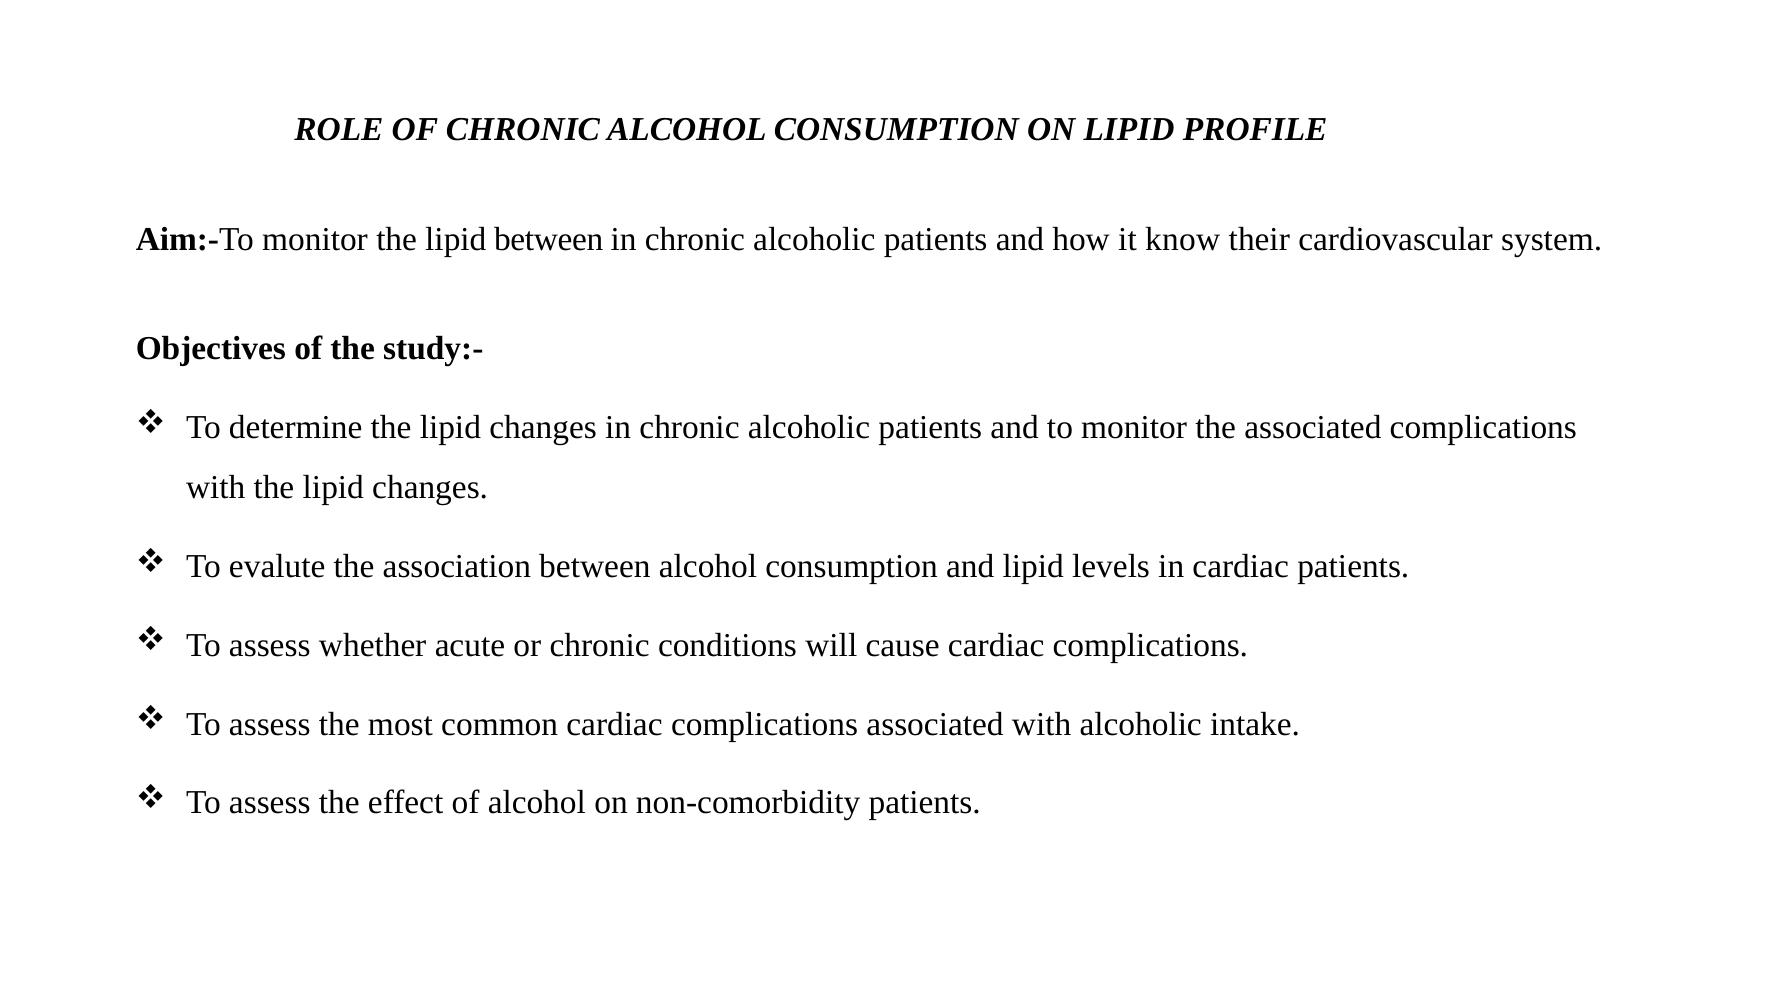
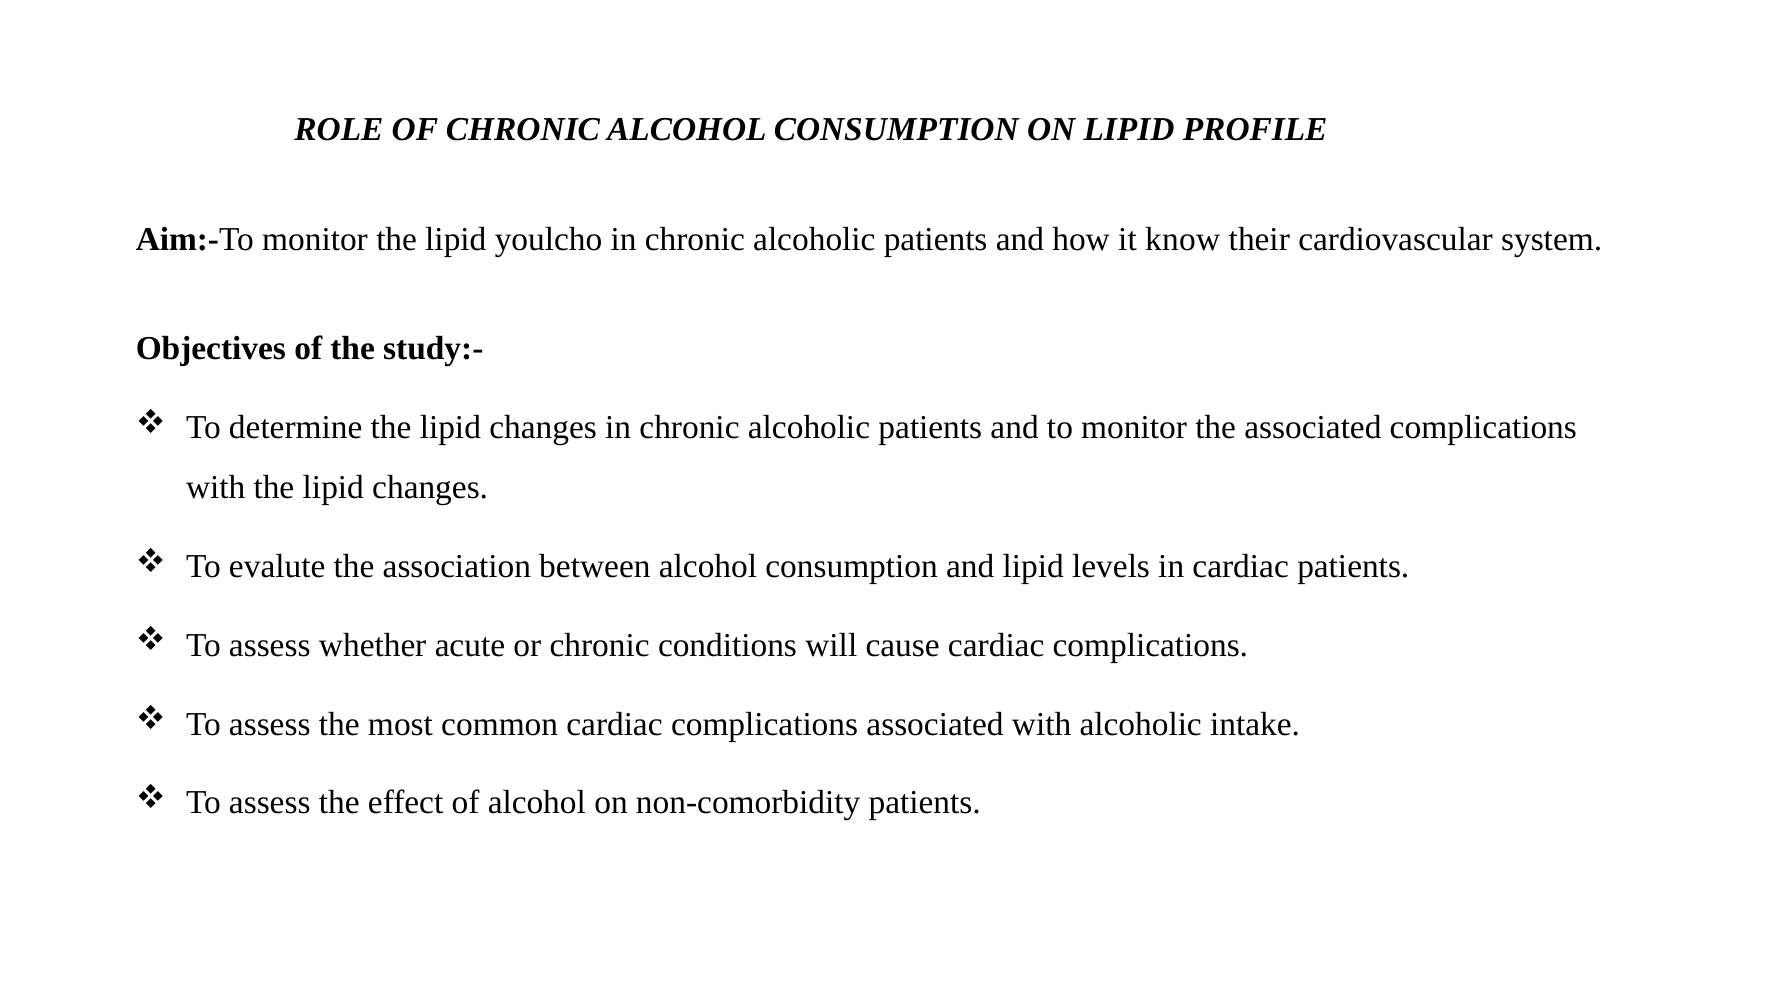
lipid between: between -> youlcho
